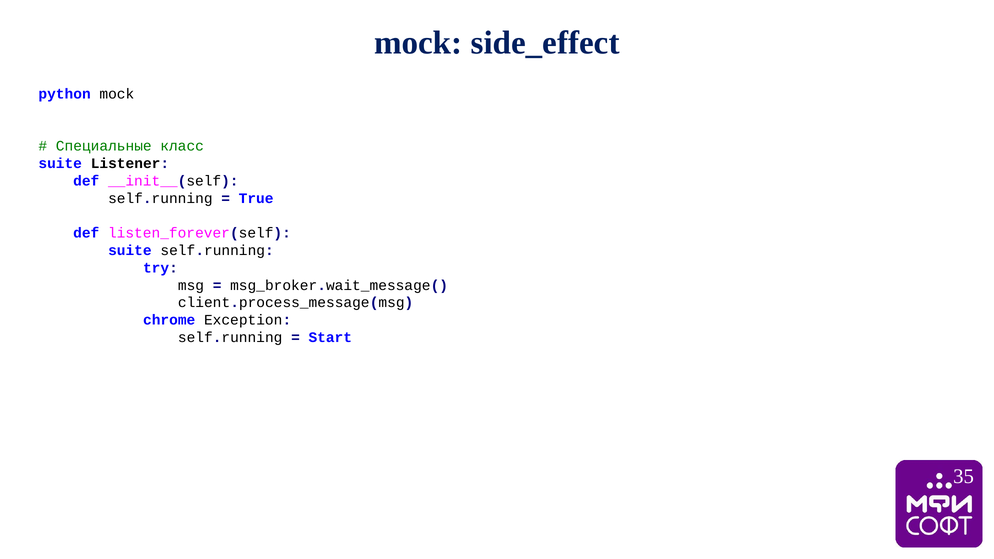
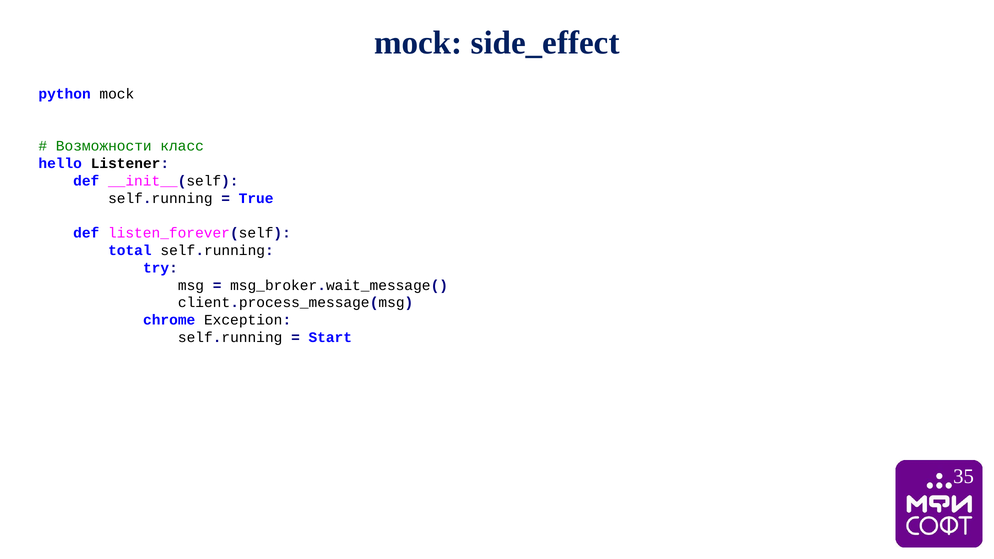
Специальные: Специальные -> Возможности
suite at (60, 164): suite -> hello
suite at (130, 251): suite -> total
